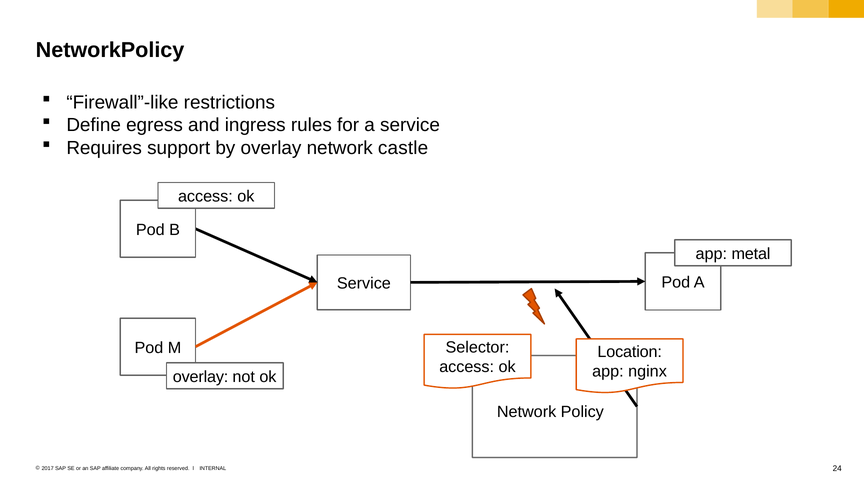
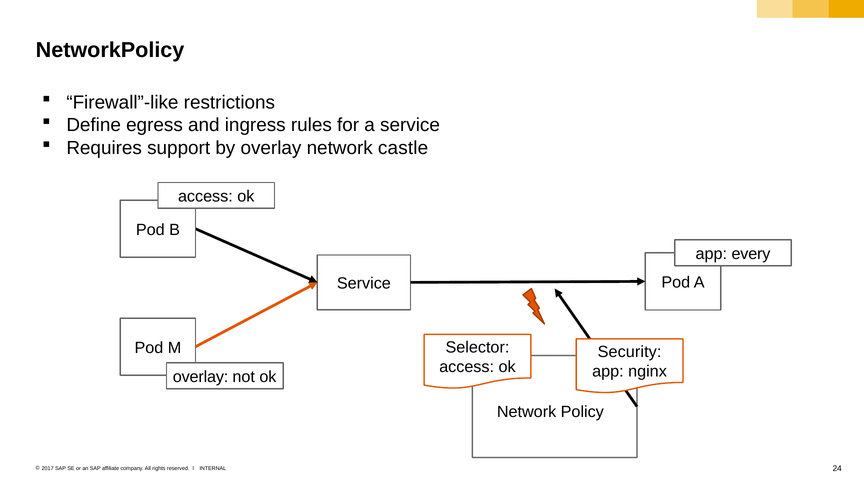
metal: metal -> every
Location: Location -> Security
